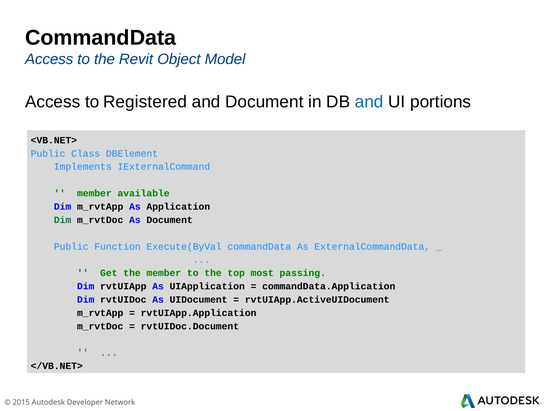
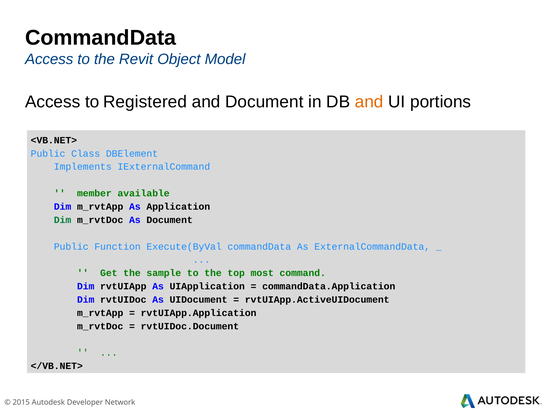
and at (369, 102) colour: blue -> orange
the member: member -> sample
passing: passing -> command
